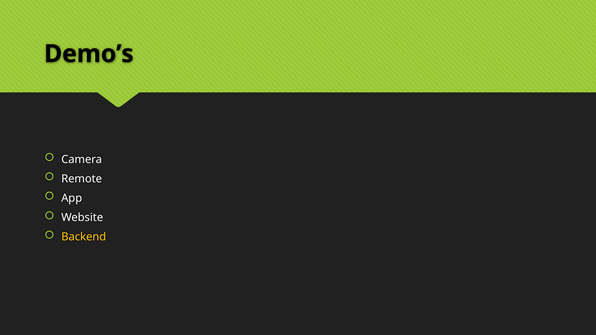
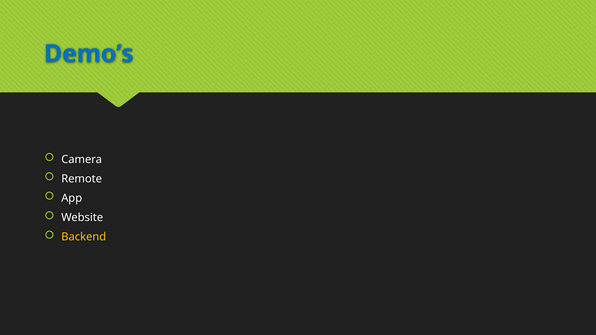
Demo’s colour: black -> blue
